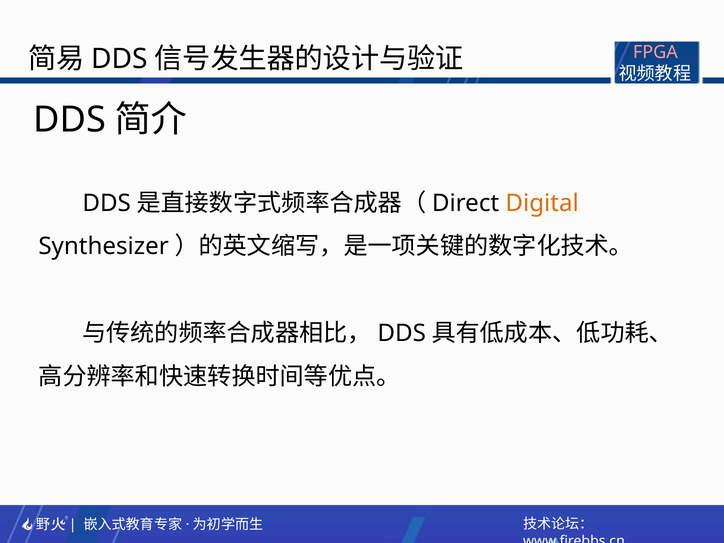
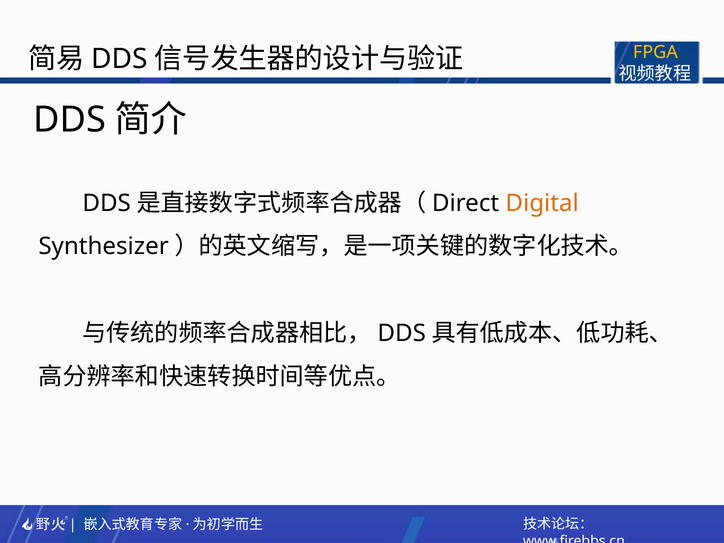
FPGA colour: pink -> yellow
